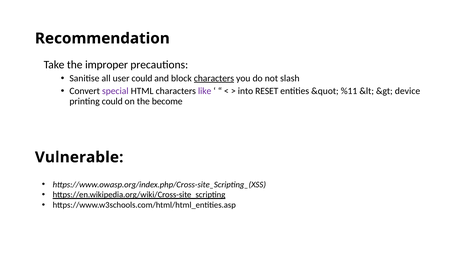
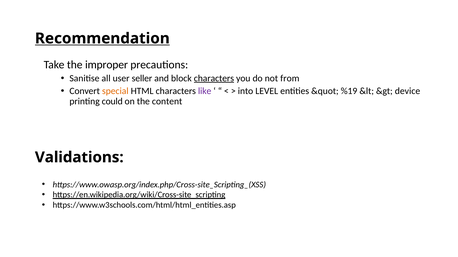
Recommendation underline: none -> present
user could: could -> seller
slash: slash -> from
special colour: purple -> orange
RESET: RESET -> LEVEL
%11: %11 -> %19
become: become -> content
Vulnerable: Vulnerable -> Validations
